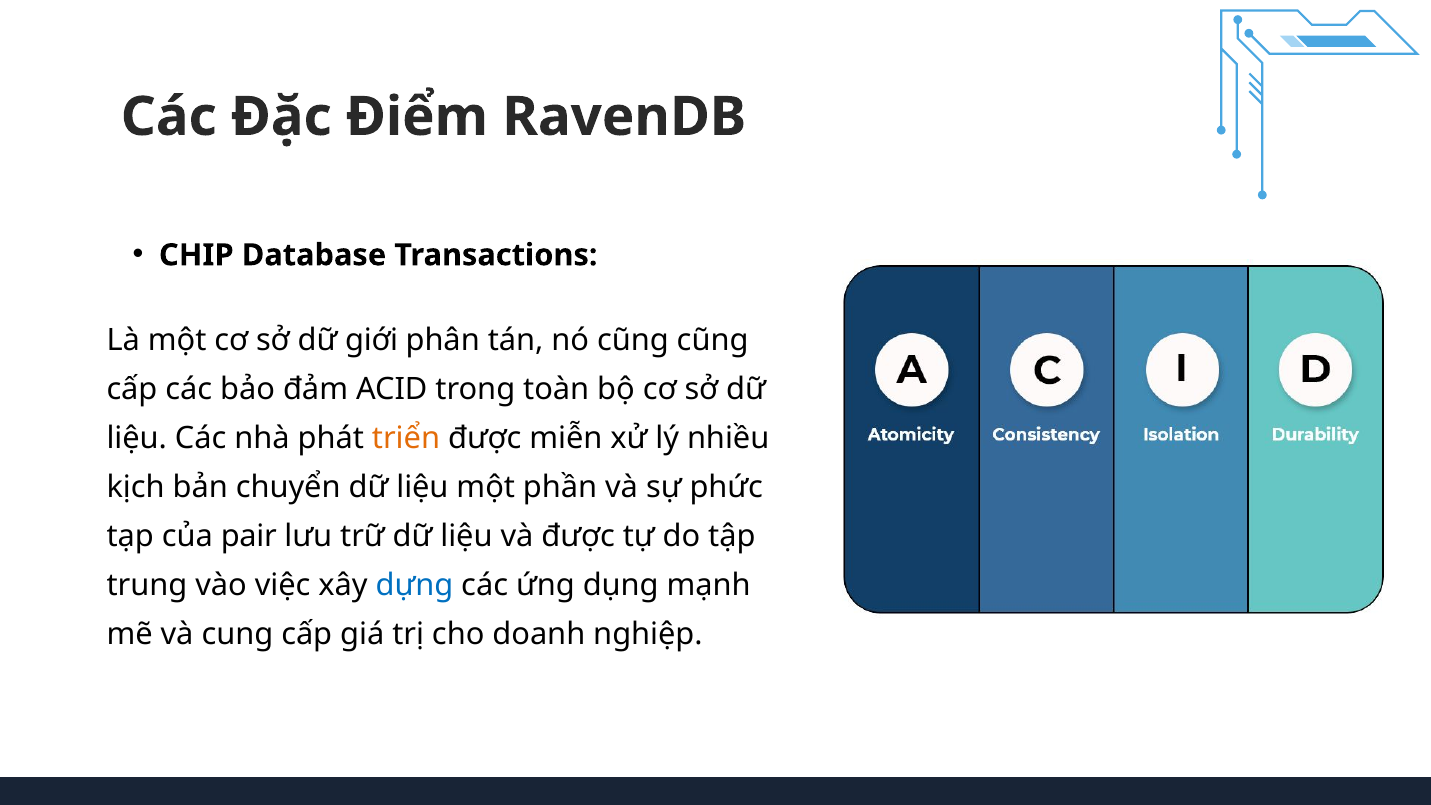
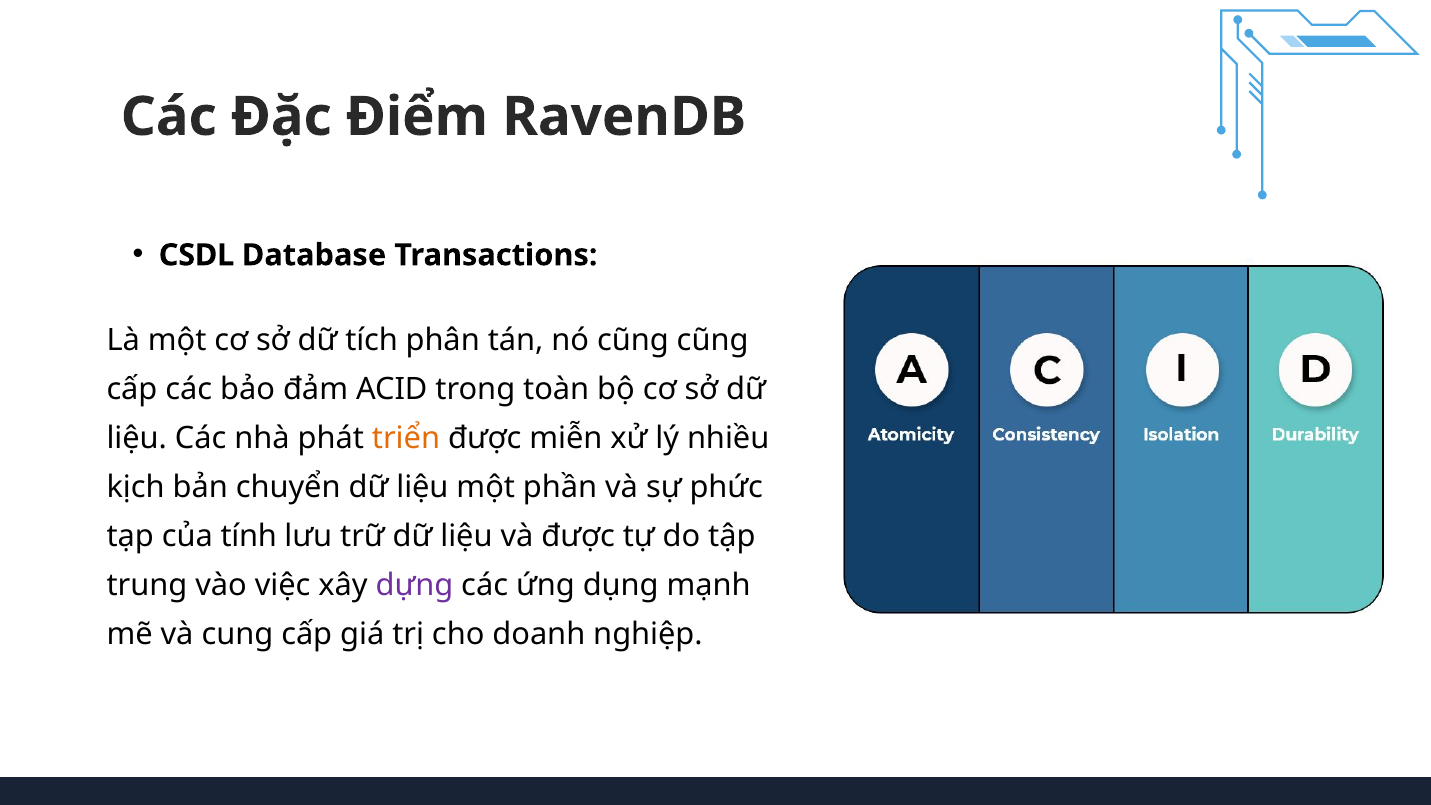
CHIP: CHIP -> CSDL
giới: giới -> tích
pair: pair -> tính
dựng colour: blue -> purple
